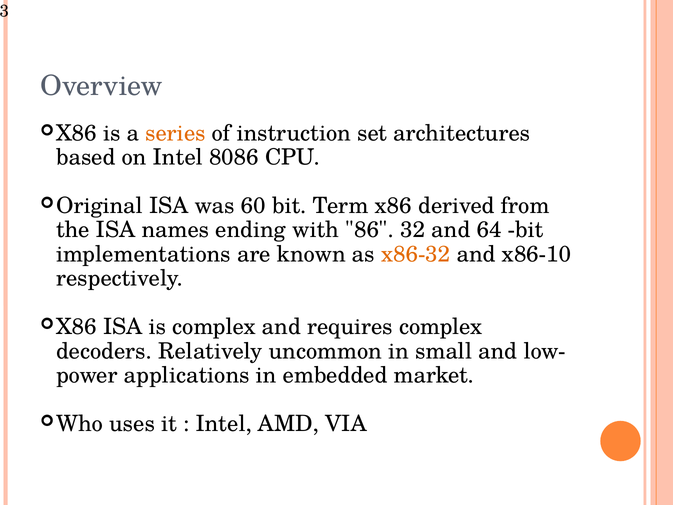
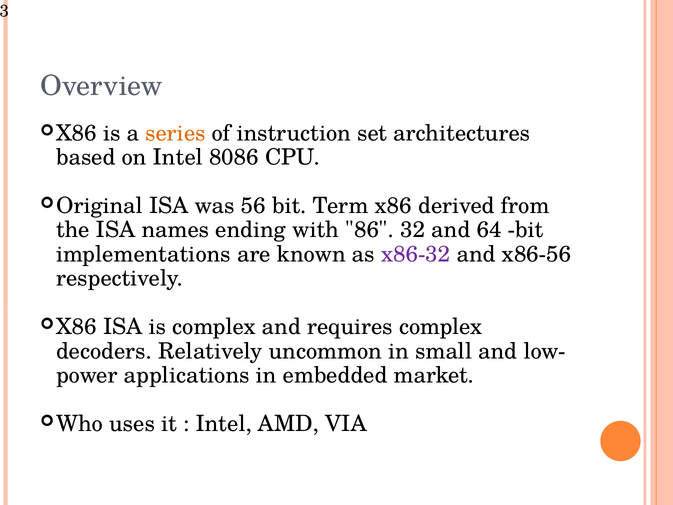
60: 60 -> 56
x86-32 colour: orange -> purple
x86-10: x86-10 -> x86-56
